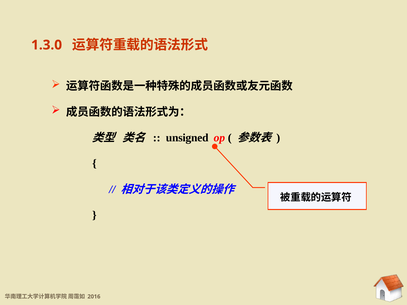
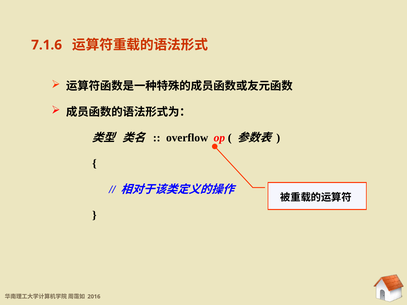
1.3.0: 1.3.0 -> 7.1.6
unsigned: unsigned -> overflow
